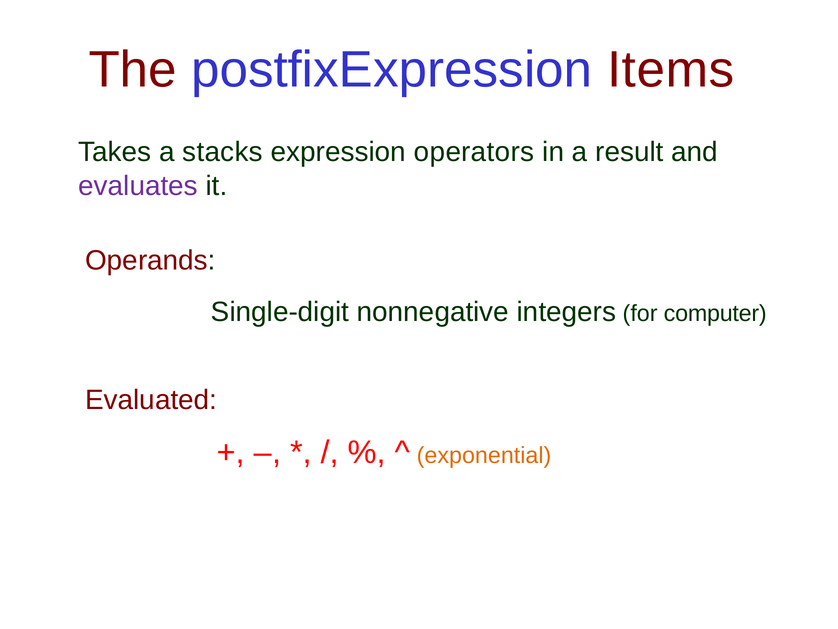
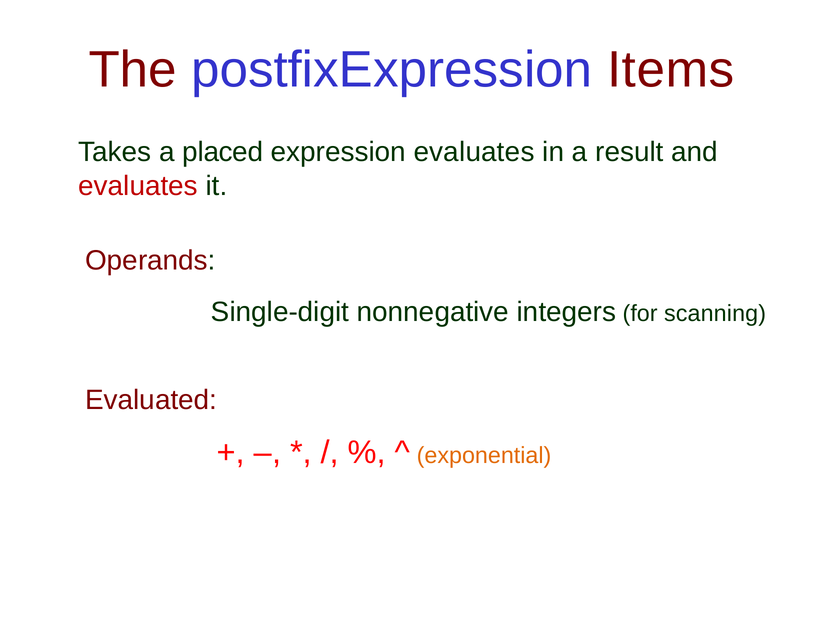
stacks: stacks -> placed
expression operators: operators -> evaluates
evaluates at (138, 186) colour: purple -> red
computer: computer -> scanning
